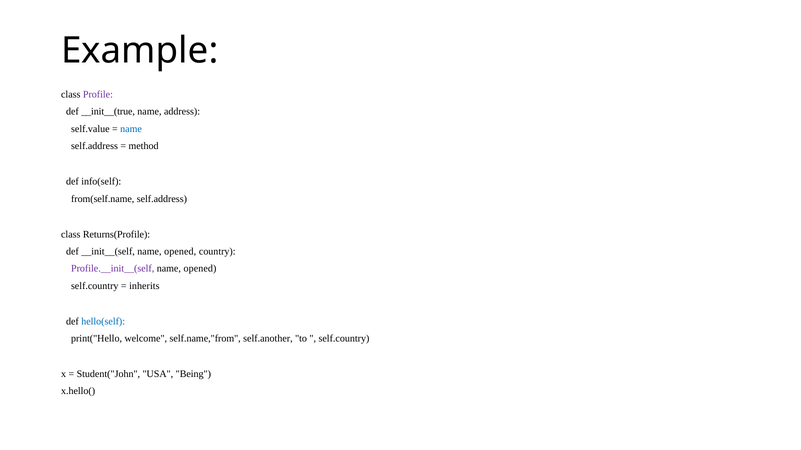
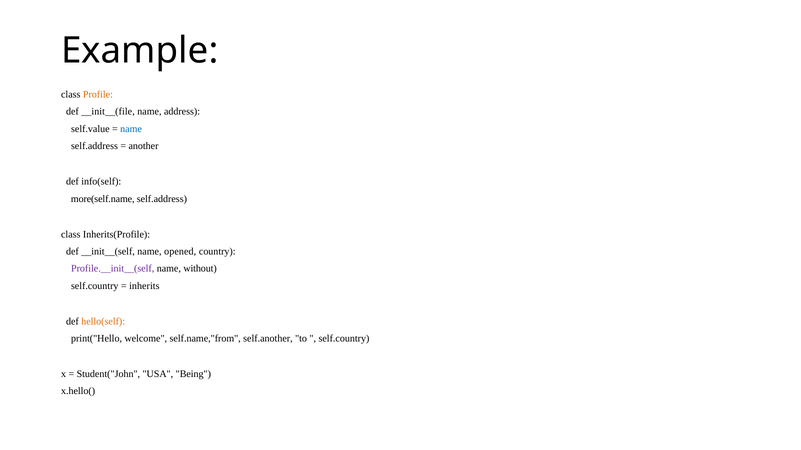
Profile colour: purple -> orange
__init__(true: __init__(true -> __init__(file
method: method -> another
from(self.name: from(self.name -> more(self.name
Returns(Profile: Returns(Profile -> Inherits(Profile
opened at (200, 269): opened -> without
hello(self colour: blue -> orange
